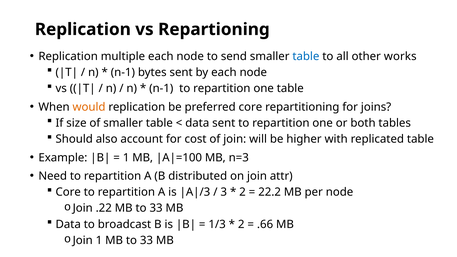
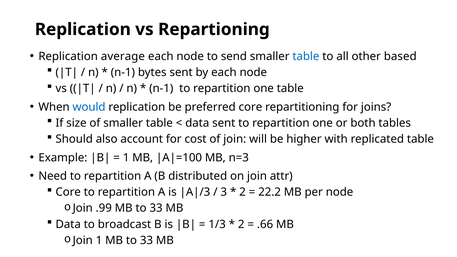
multiple: multiple -> average
works: works -> based
would colour: orange -> blue
.22: .22 -> .99
